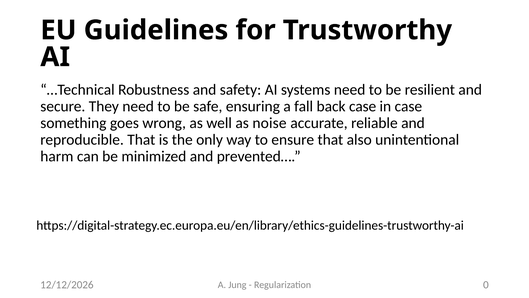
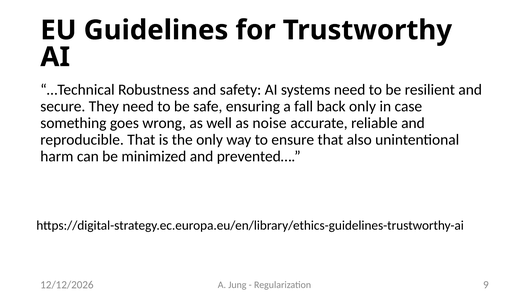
back case: case -> only
0: 0 -> 9
